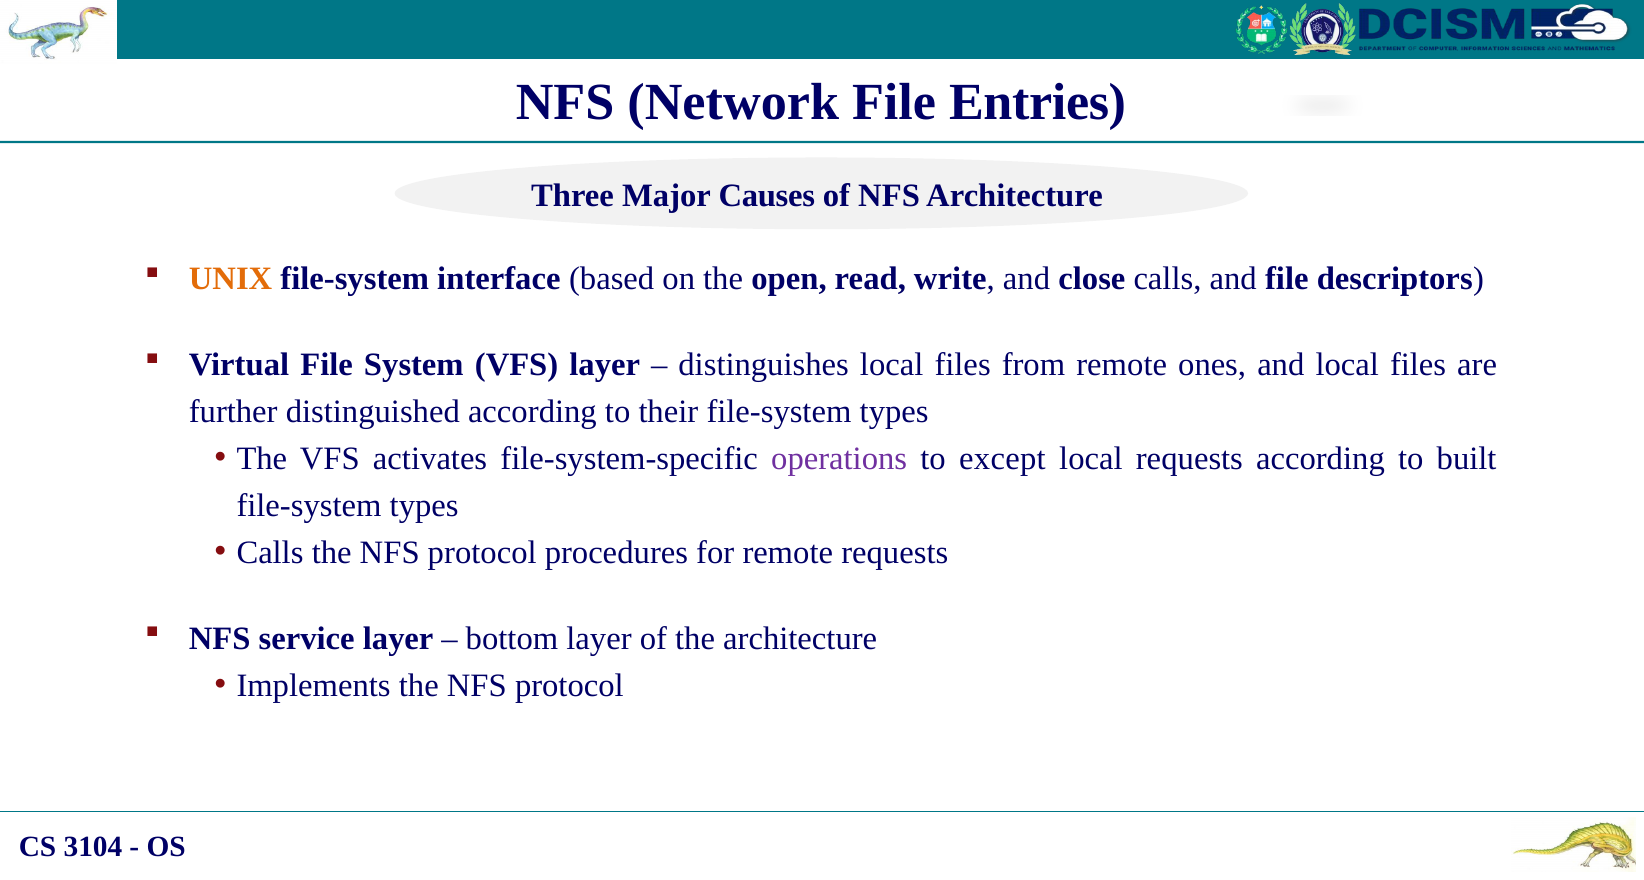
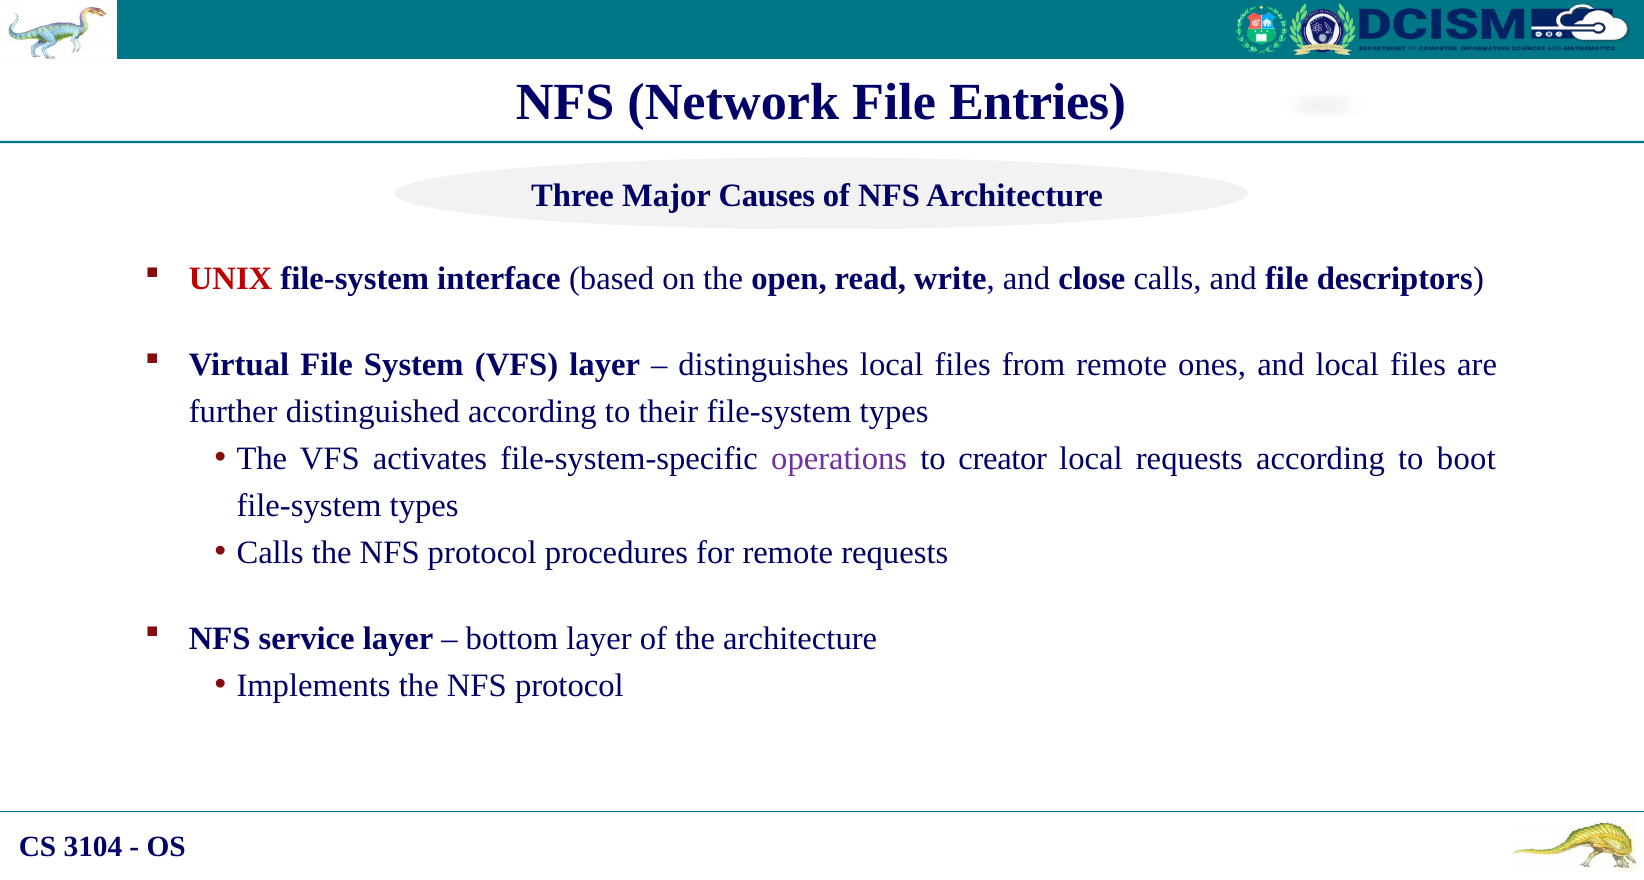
UNIX colour: orange -> red
except: except -> creator
built: built -> boot
